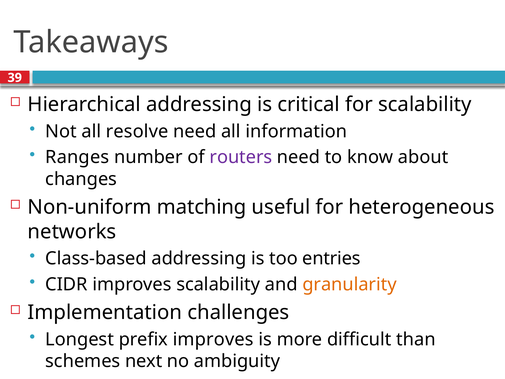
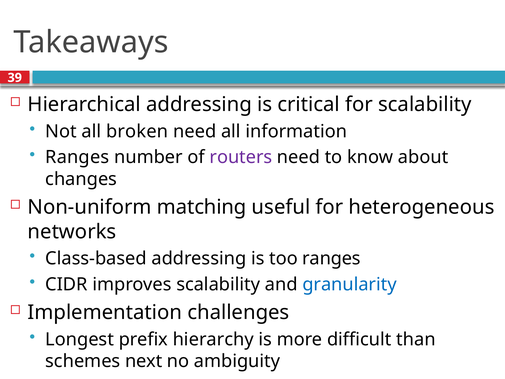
resolve: resolve -> broken
too entries: entries -> ranges
granularity colour: orange -> blue
prefix improves: improves -> hierarchy
